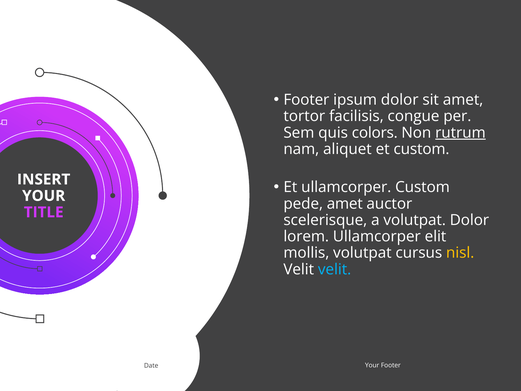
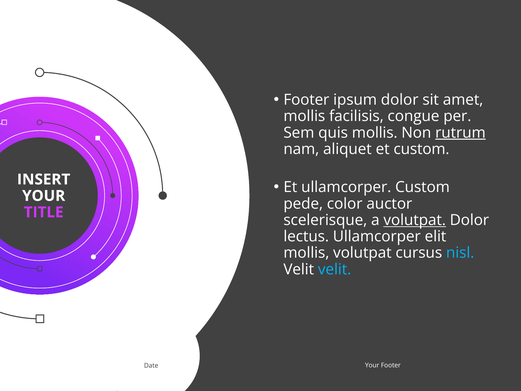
tortor at (304, 116): tortor -> mollis
quis colors: colors -> mollis
pede amet: amet -> color
volutpat at (415, 220) underline: none -> present
lorem: lorem -> lectus
nisl colour: yellow -> light blue
